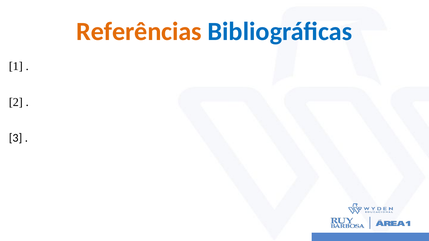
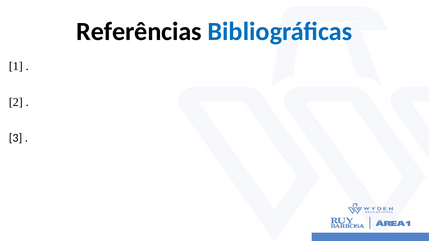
Referências colour: orange -> black
